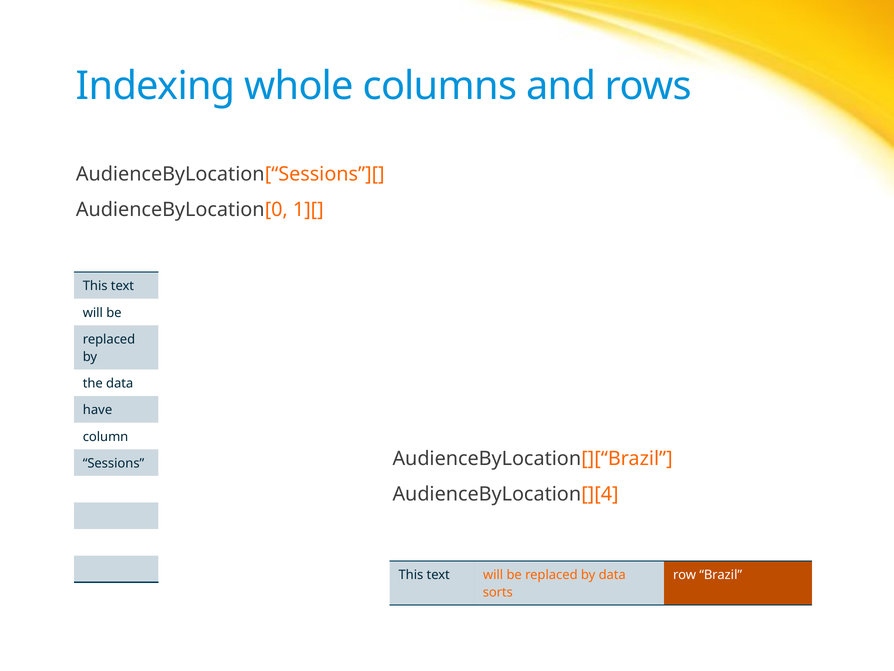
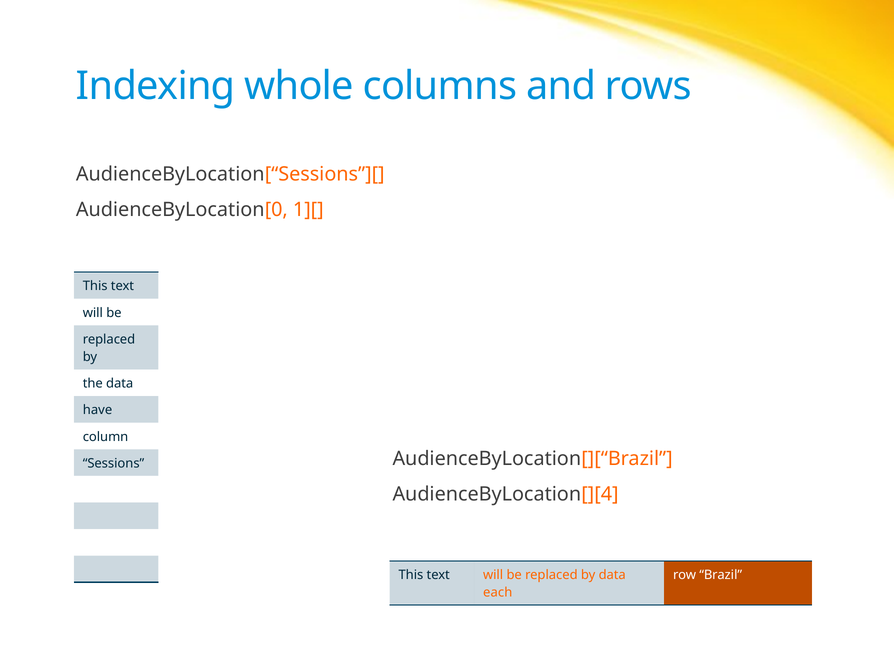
sorts: sorts -> each
